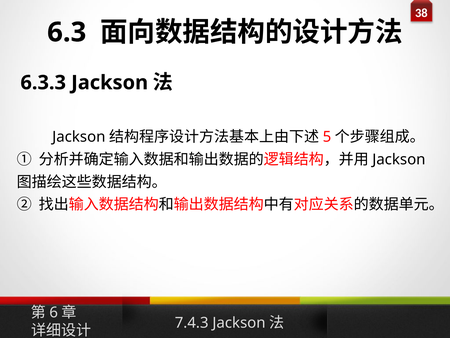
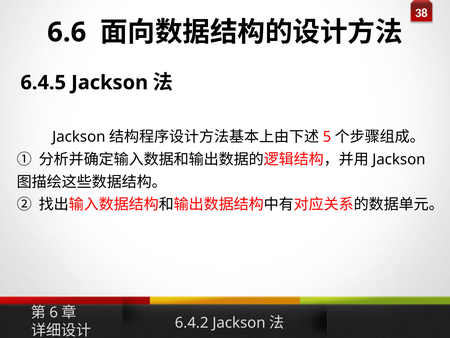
6.3: 6.3 -> 6.6
6.3.3: 6.3.3 -> 6.4.5
7.4.3: 7.4.3 -> 6.4.2
